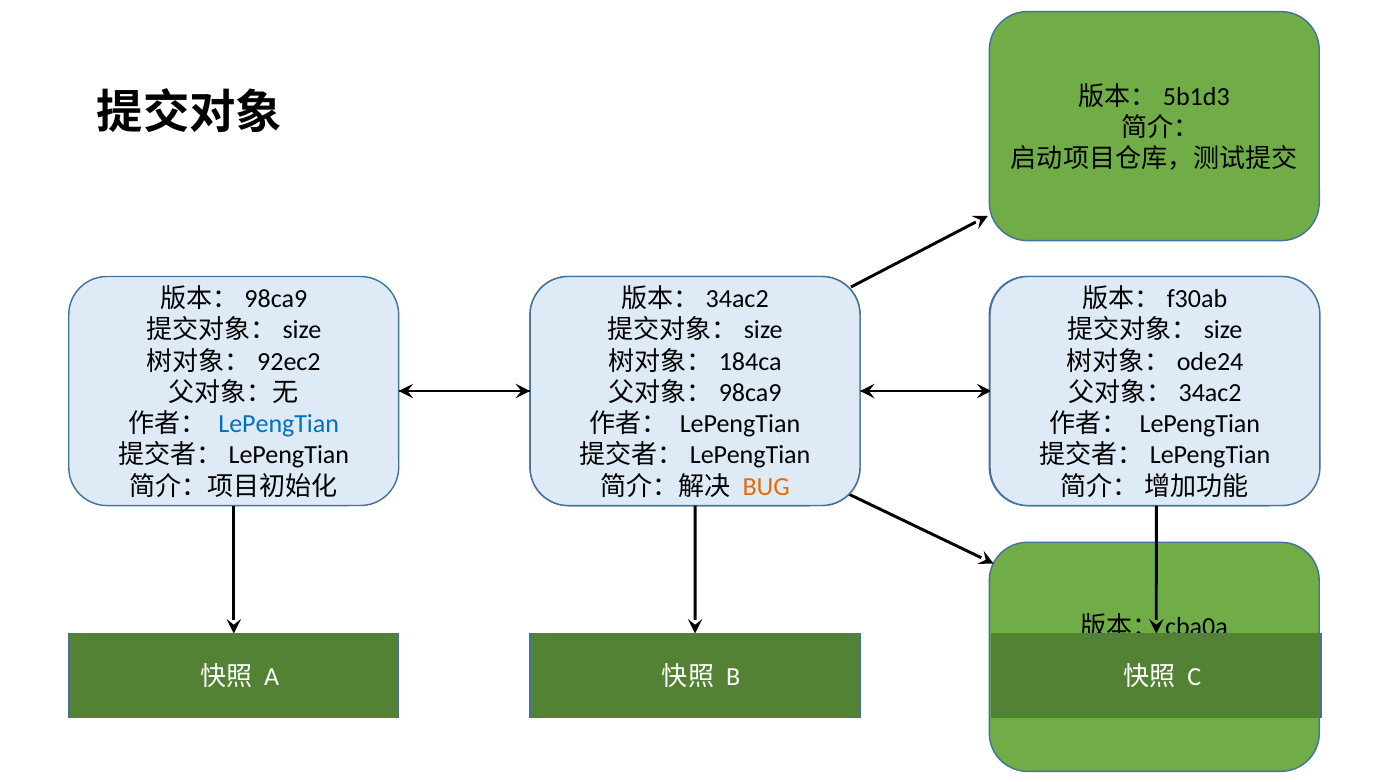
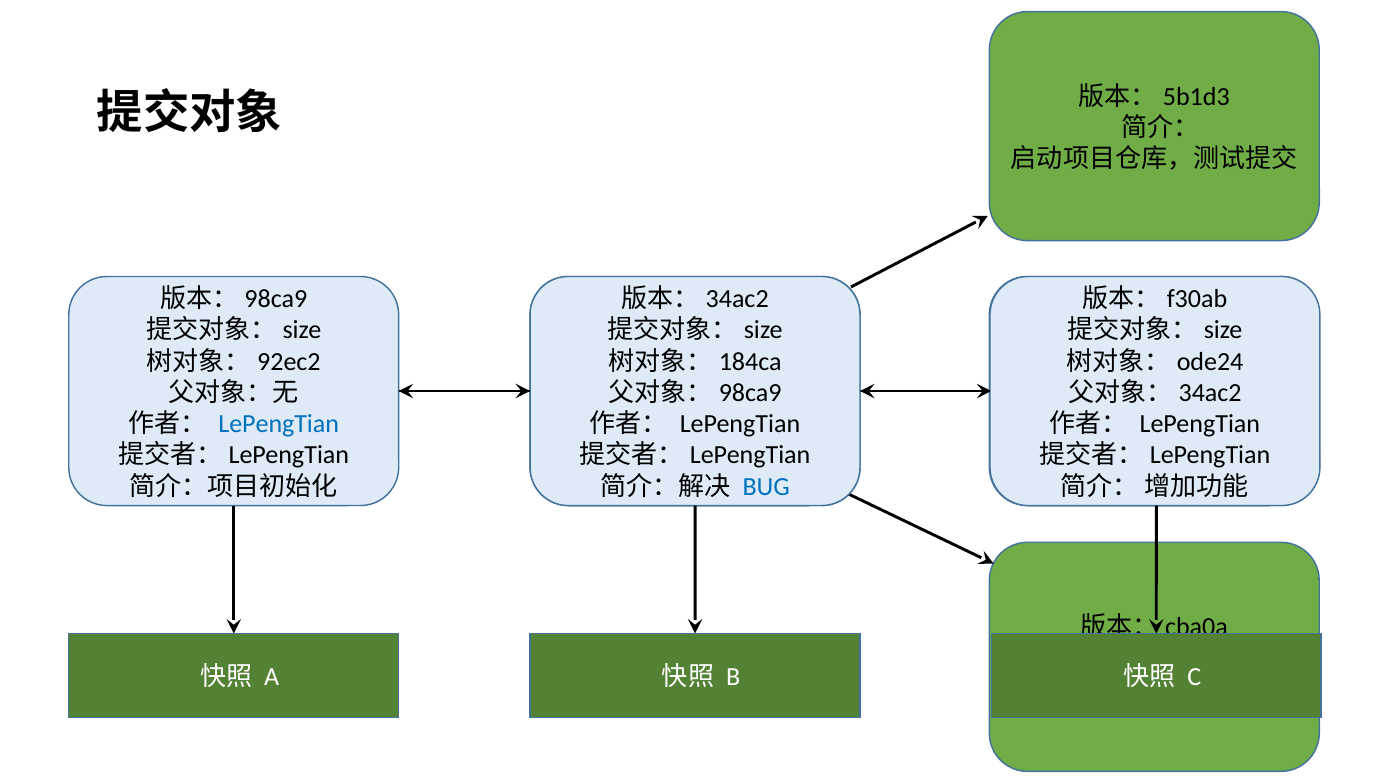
BUG colour: orange -> blue
